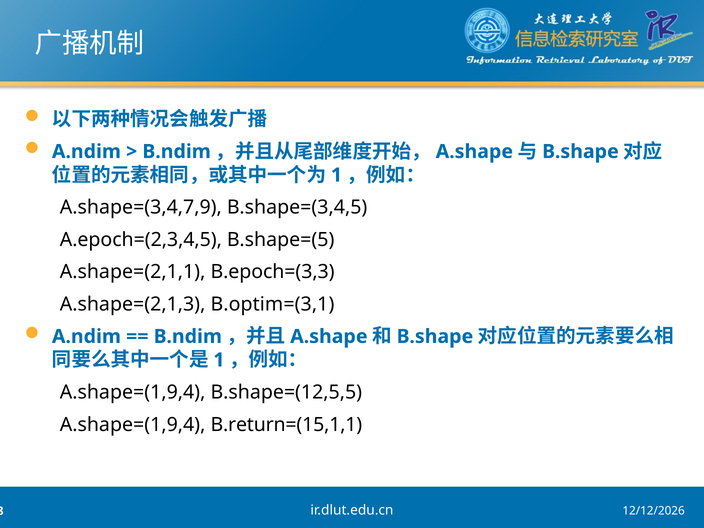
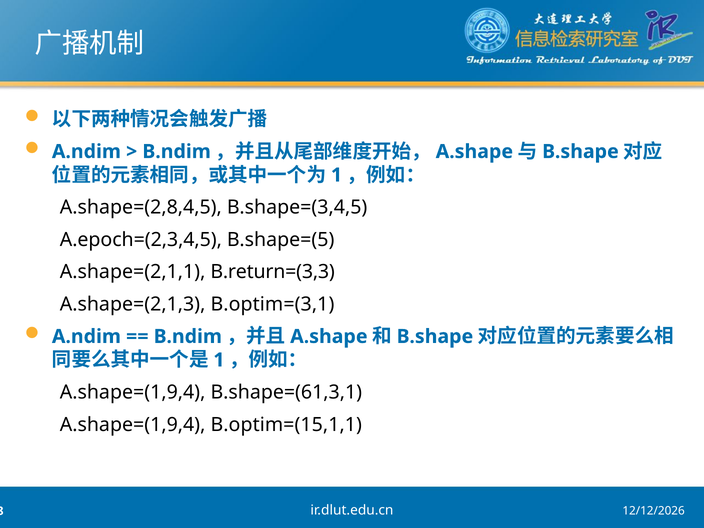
A.shape=(3,4,7,9: A.shape=(3,4,7,9 -> A.shape=(2,8,4,5
B.epoch=(3,3: B.epoch=(3,3 -> B.return=(3,3
B.shape=(12,5,5: B.shape=(12,5,5 -> B.shape=(61,3,1
B.return=(15,1,1: B.return=(15,1,1 -> B.optim=(15,1,1
